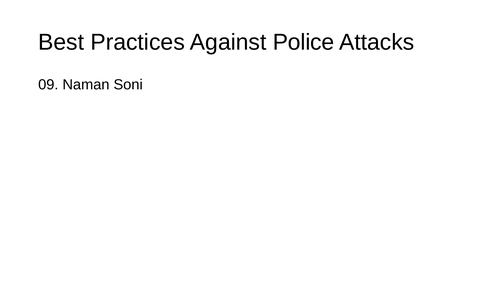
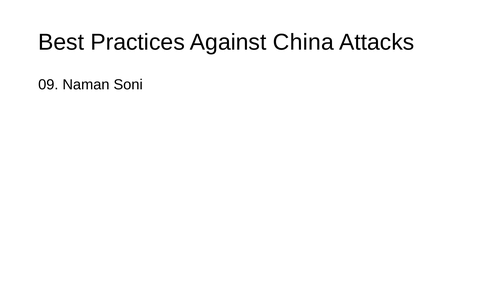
Police: Police -> China
